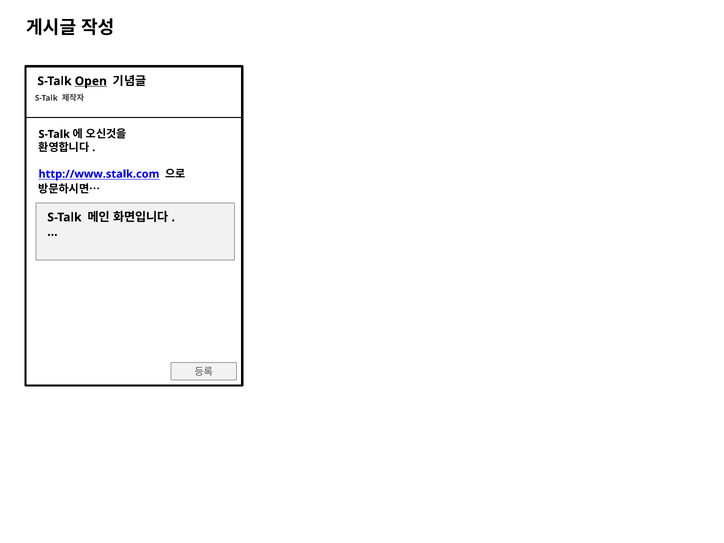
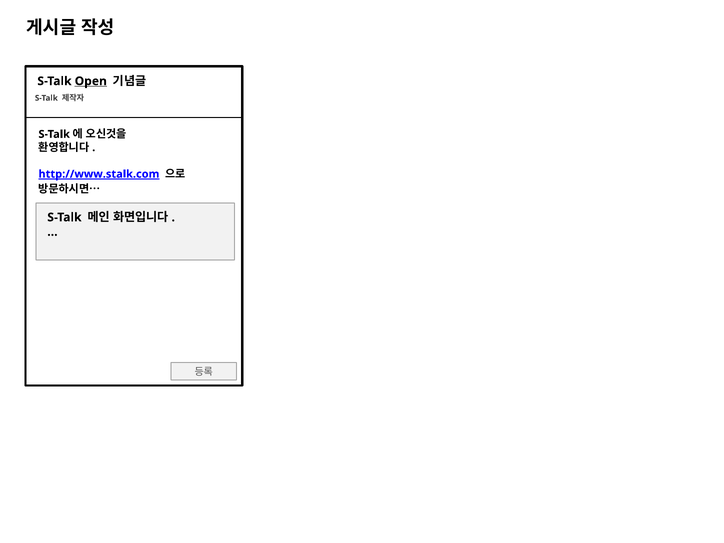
http://www.stalk.com underline: none -> present
